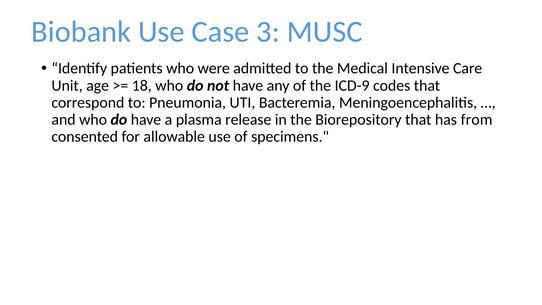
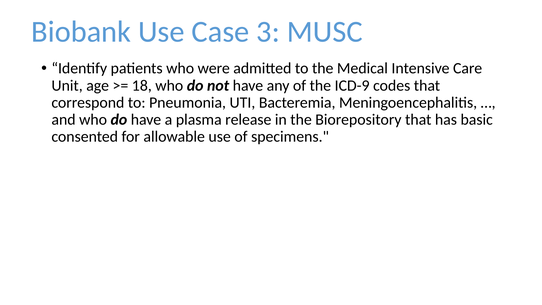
from: from -> basic
